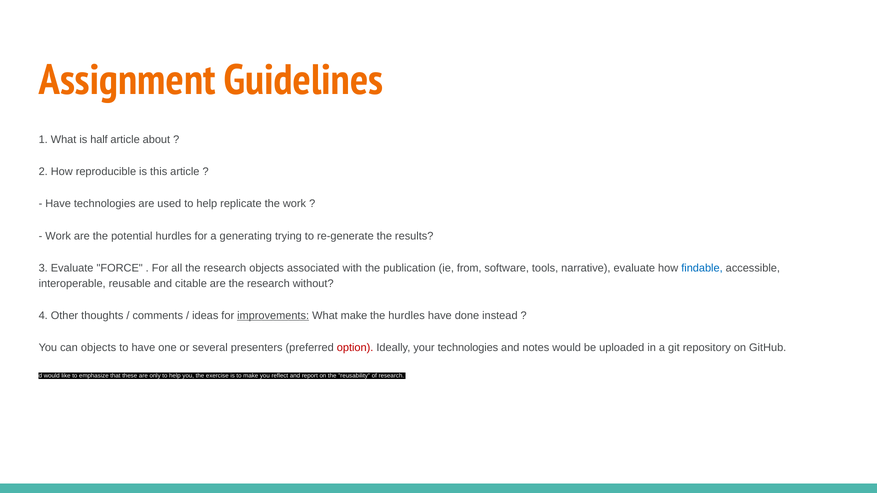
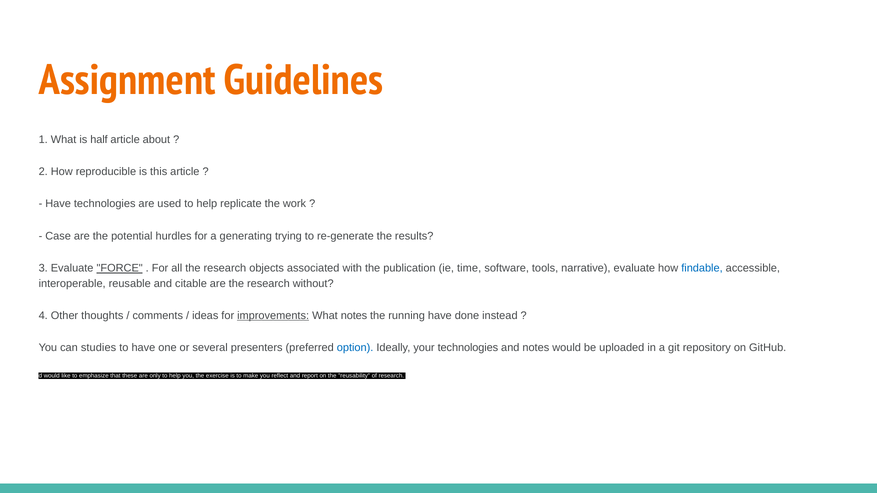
Work at (58, 236): Work -> Case
FORCE underline: none -> present
from: from -> time
What make: make -> notes
the hurdles: hurdles -> running
can objects: objects -> studies
option colour: red -> blue
